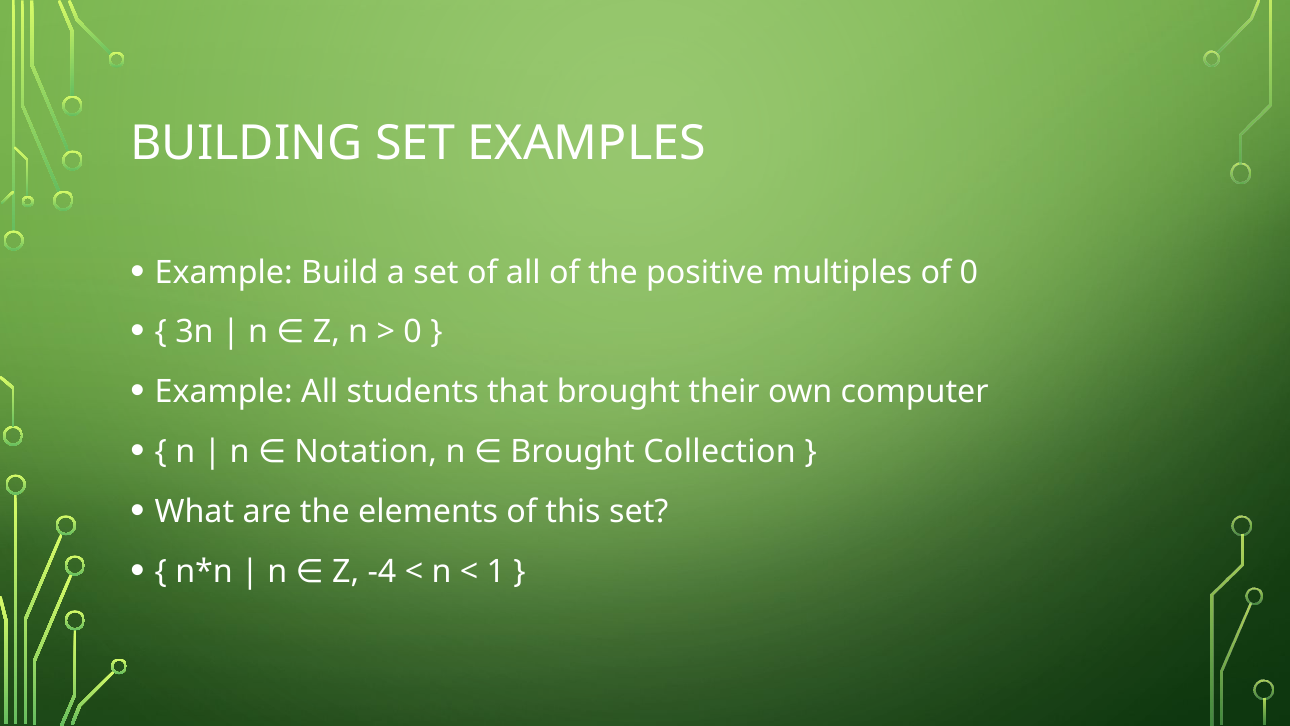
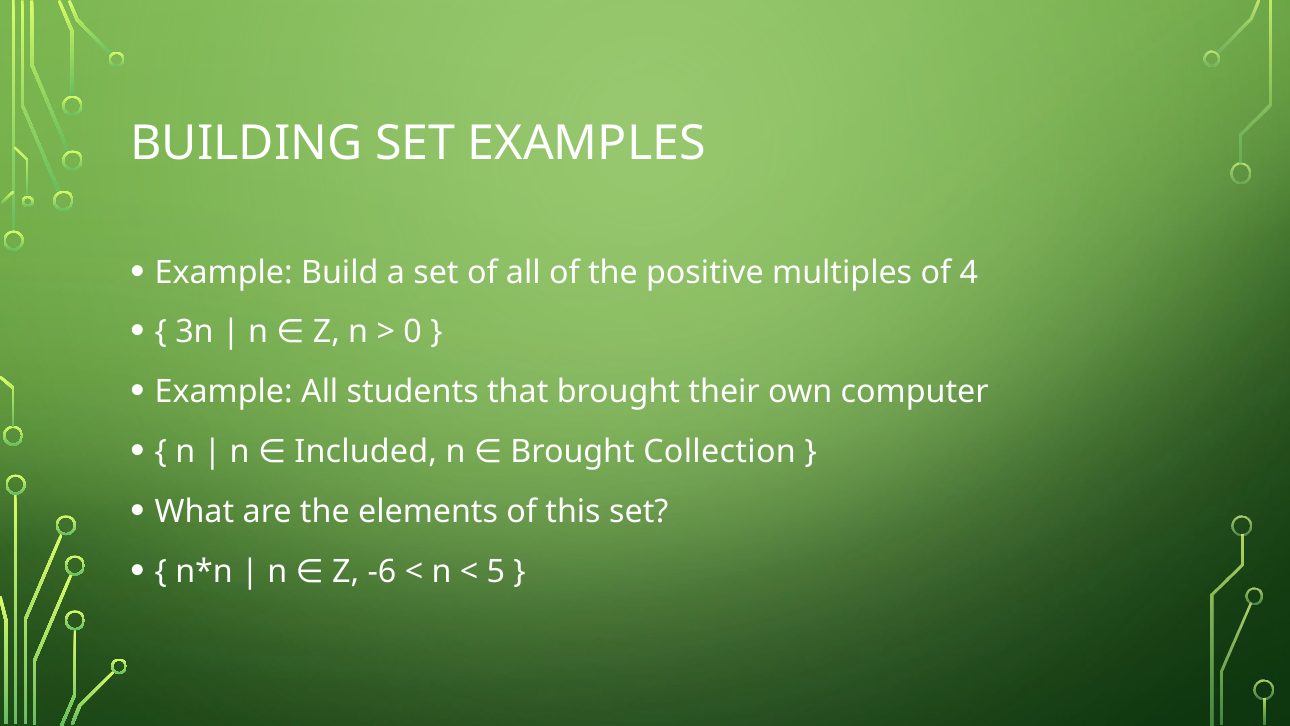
of 0: 0 -> 4
Notation: Notation -> Included
-4: -4 -> -6
1: 1 -> 5
